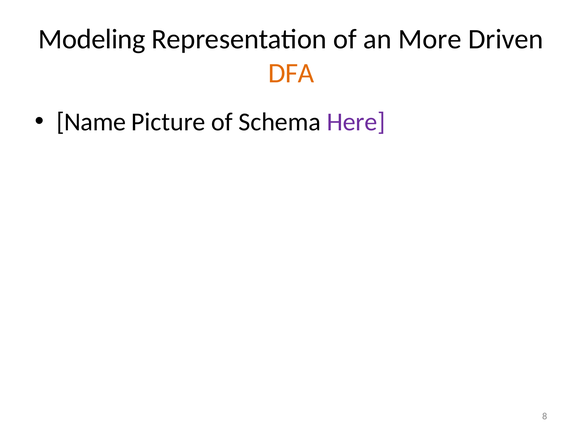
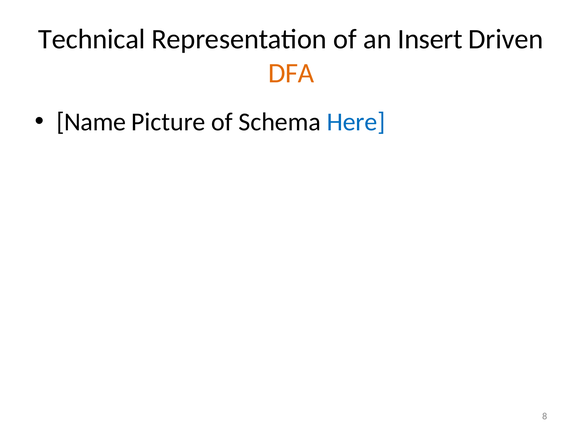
Modeling: Modeling -> Technical
More: More -> Insert
Here colour: purple -> blue
